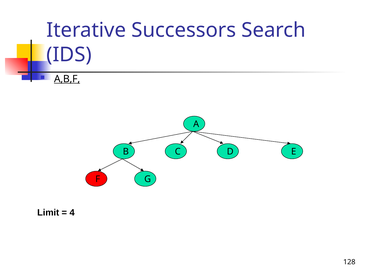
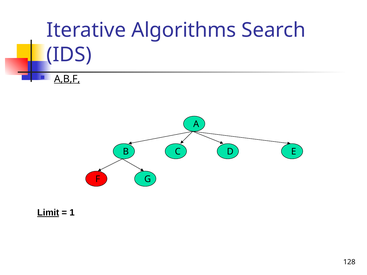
Successors: Successors -> Algorithms
Limit underline: none -> present
4: 4 -> 1
